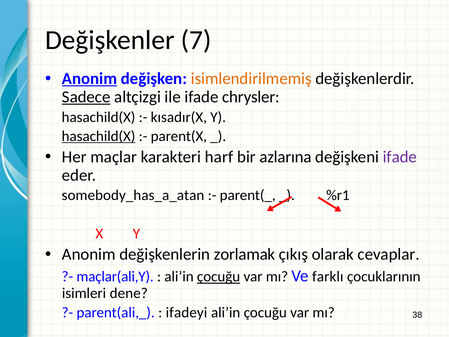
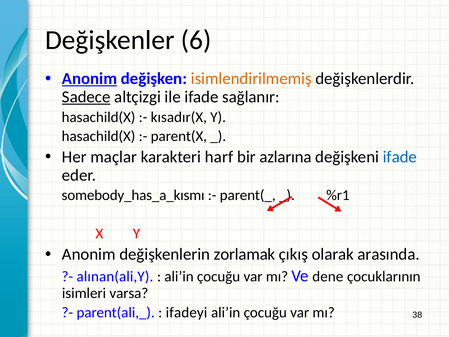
7: 7 -> 6
chrysler: chrysler -> sağlanır
hasachild(X at (99, 136) underline: present -> none
ifade at (400, 157) colour: purple -> blue
somebody_has_a_atan: somebody_has_a_atan -> somebody_has_a_kısmı
cevaplar: cevaplar -> arasında
maçlar(ali,Y: maçlar(ali,Y -> alınan(ali,Y
çocuğu at (219, 276) underline: present -> none
farklı: farklı -> dene
dene: dene -> varsa
